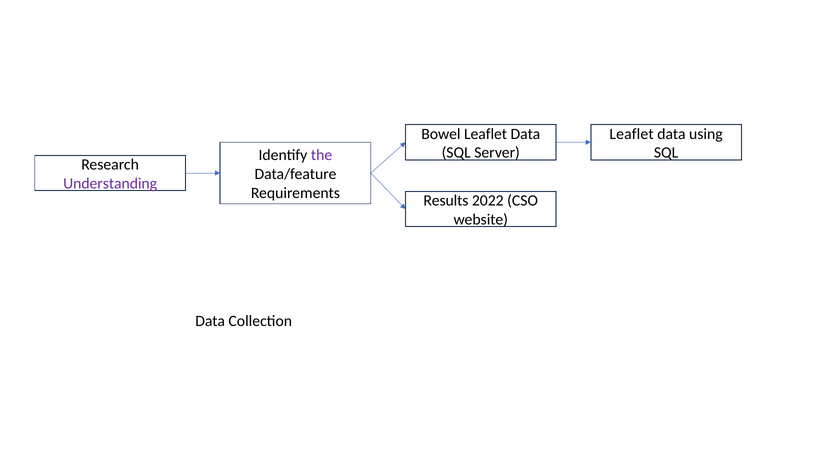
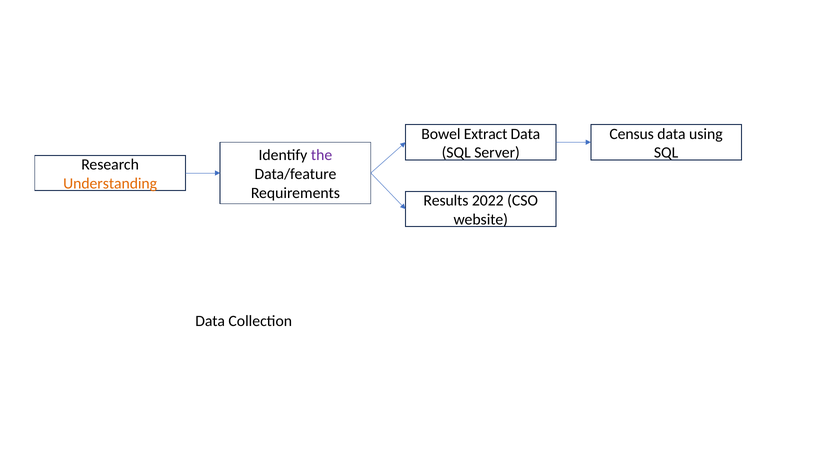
Bowel Leaflet: Leaflet -> Extract
Leaflet at (632, 134): Leaflet -> Census
Understanding colour: purple -> orange
